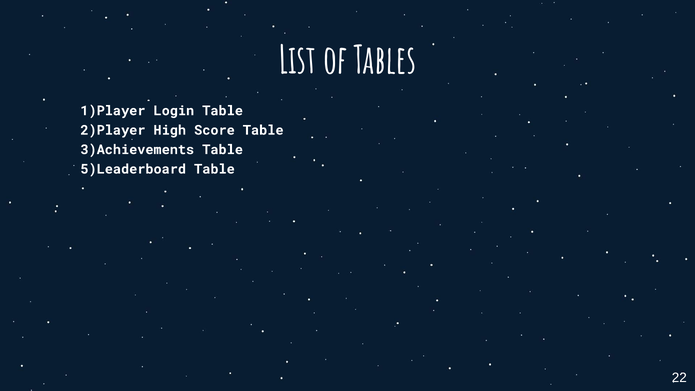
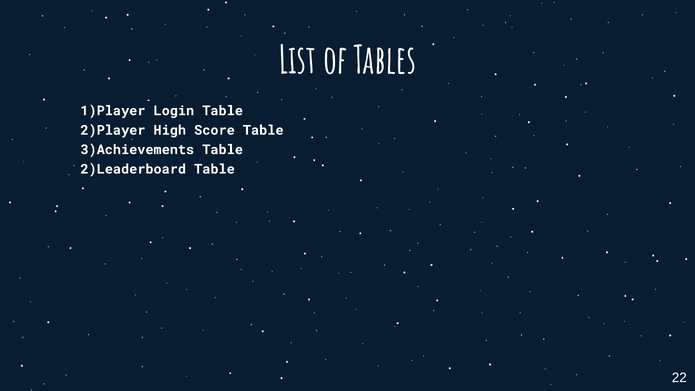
5)Leaderboard: 5)Leaderboard -> 2)Leaderboard
